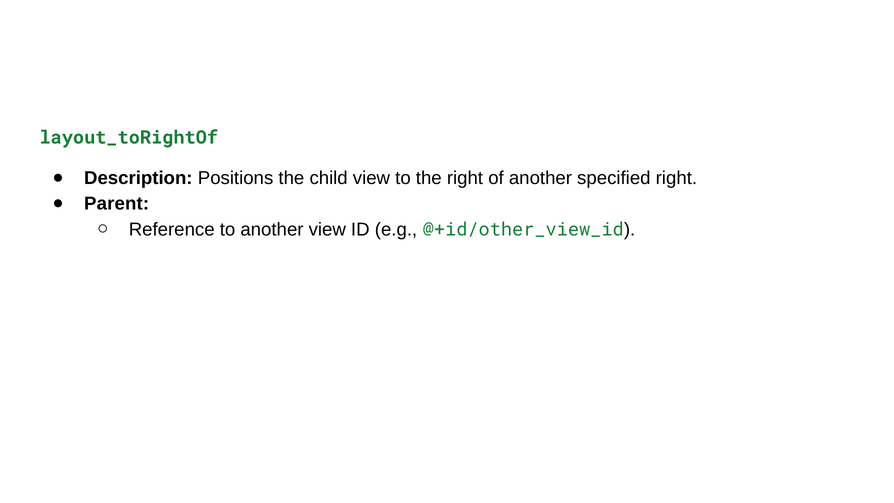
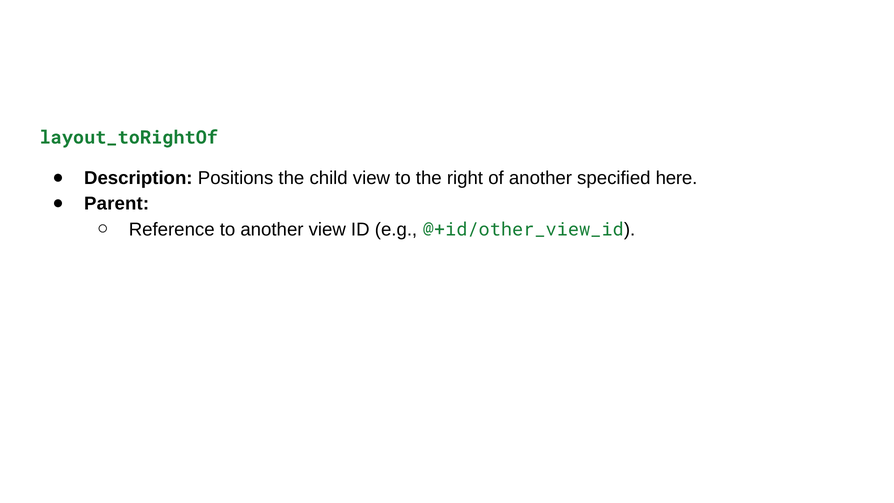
specified right: right -> here
